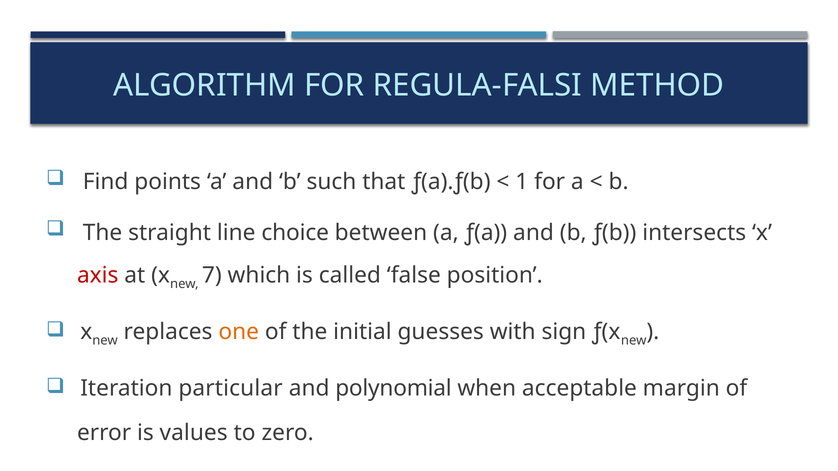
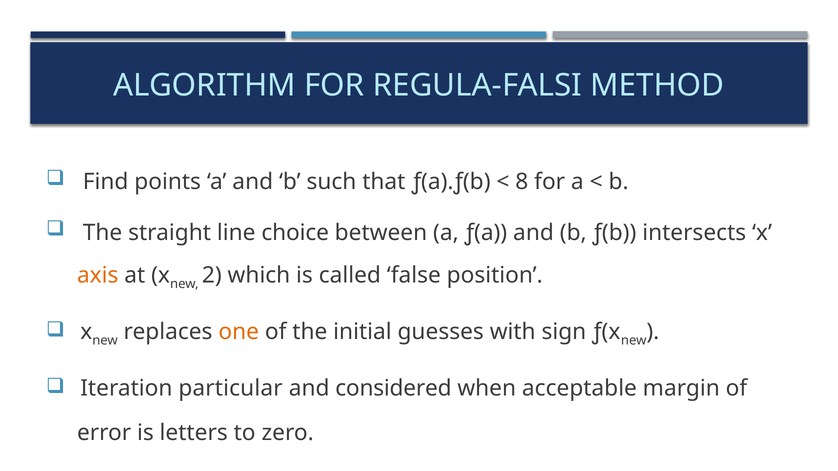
1: 1 -> 8
axis colour: red -> orange
7: 7 -> 2
polynomial: polynomial -> considered
values: values -> letters
